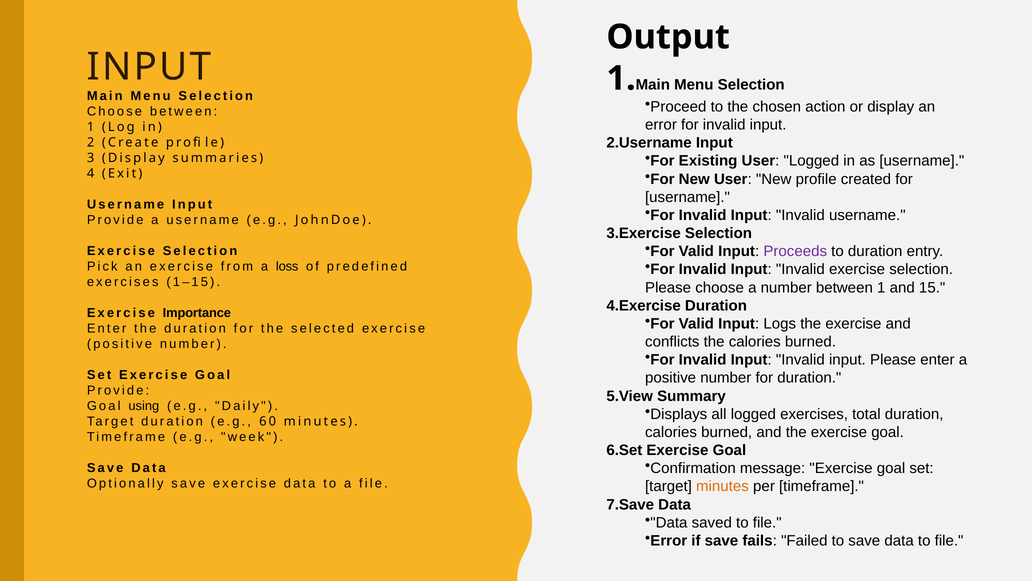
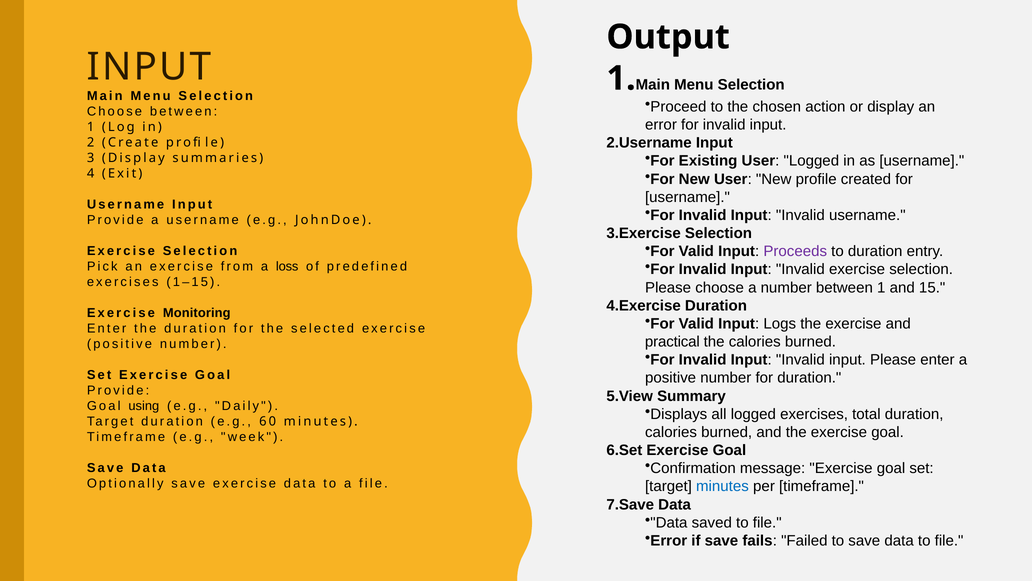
Importance: Importance -> Monitoring
conflicts: conflicts -> practical
minutes at (722, 486) colour: orange -> blue
